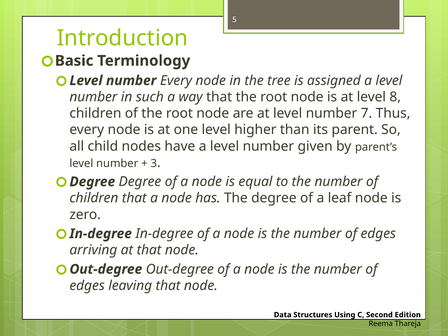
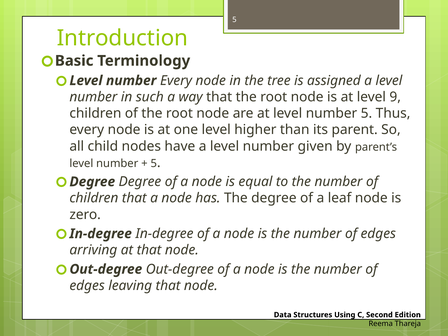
8: 8 -> 9
number 7: 7 -> 5
3 at (154, 163): 3 -> 5
